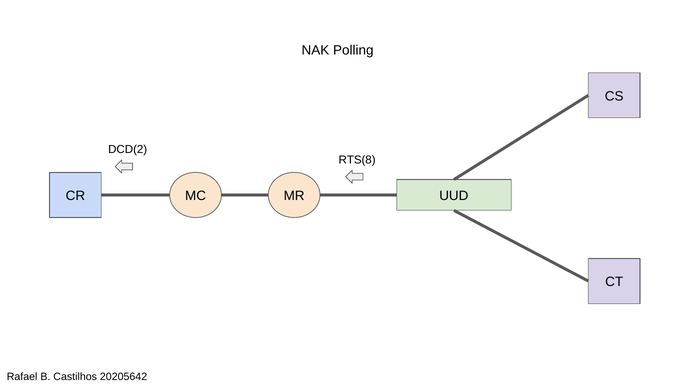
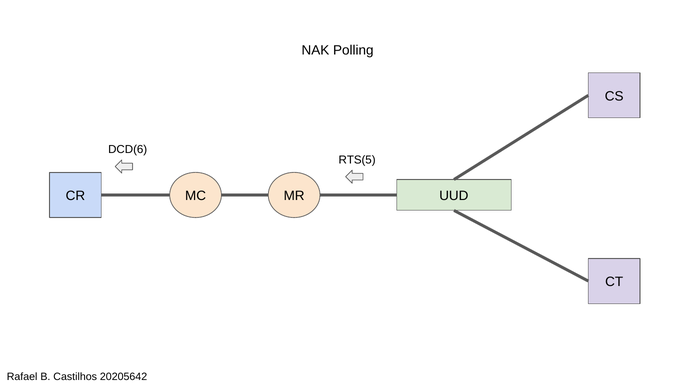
DCD(2: DCD(2 -> DCD(6
RTS(8: RTS(8 -> RTS(5
